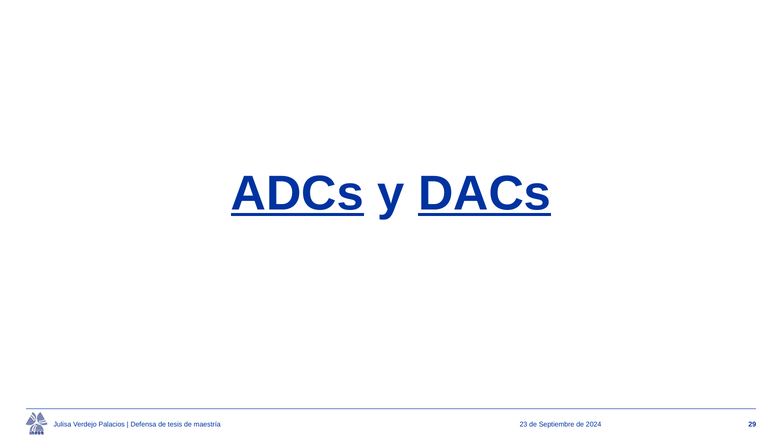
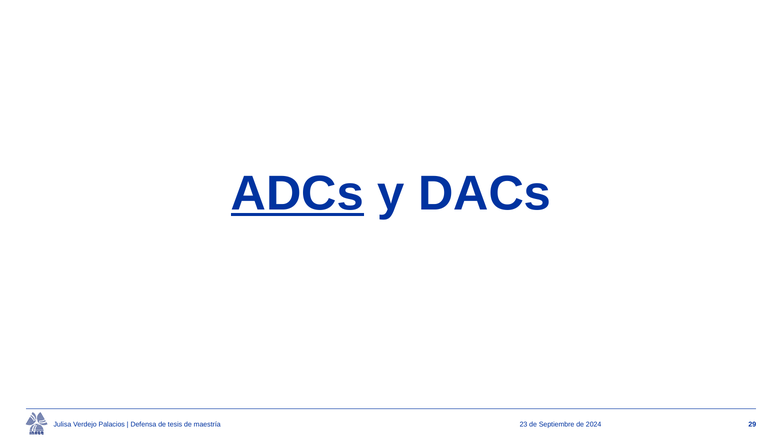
DACs underline: present -> none
